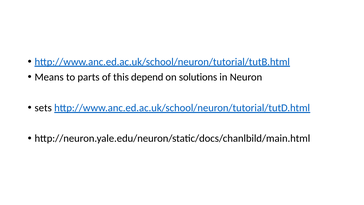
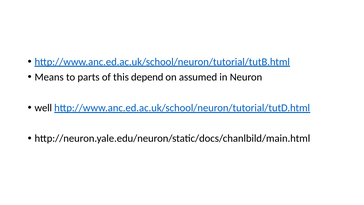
solutions: solutions -> assumed
sets: sets -> well
